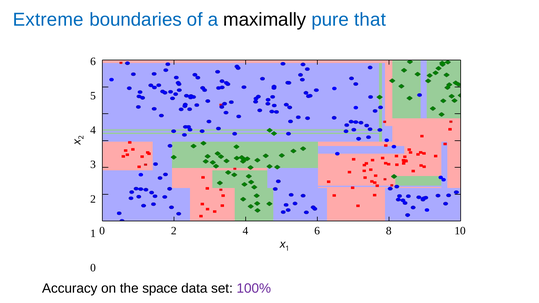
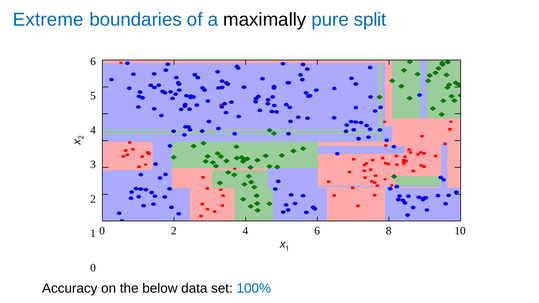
that: that -> split
space: space -> below
100% colour: purple -> blue
